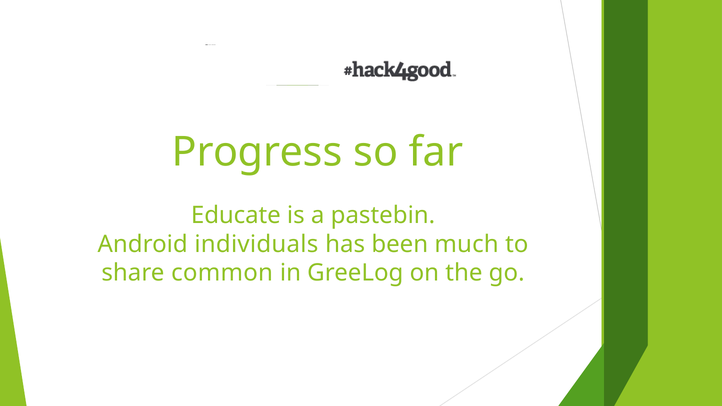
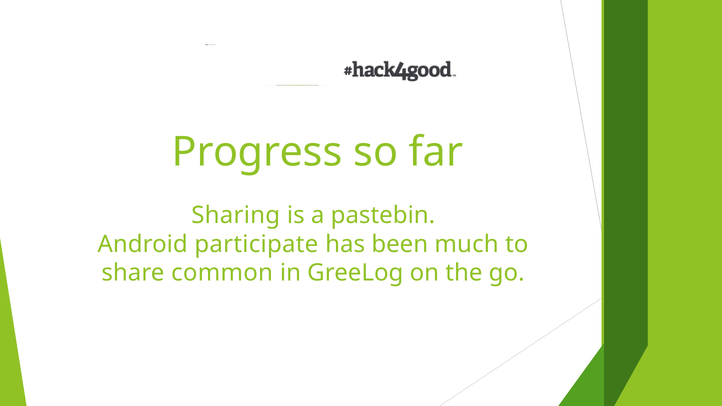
Educate: Educate -> Sharing
individuals: individuals -> participate
